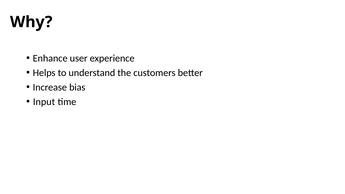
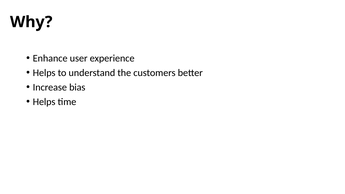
Input at (44, 102): Input -> Helps
